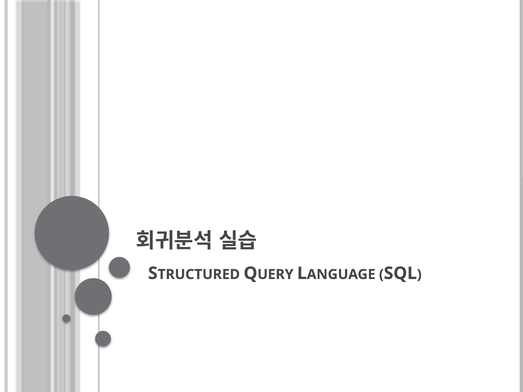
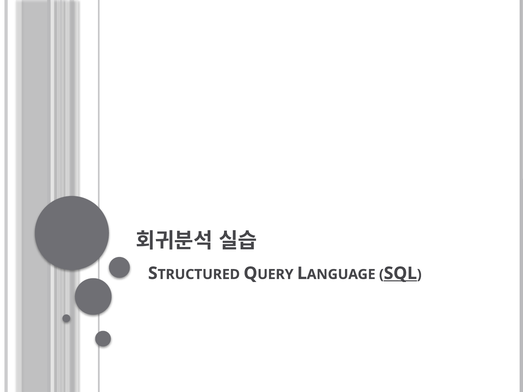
SQL underline: none -> present
